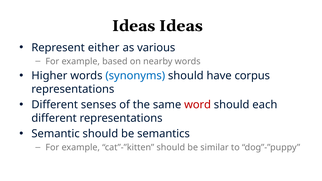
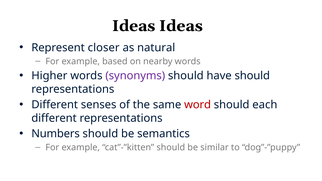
either: either -> closer
various: various -> natural
synonyms colour: blue -> purple
have corpus: corpus -> should
Semantic: Semantic -> Numbers
